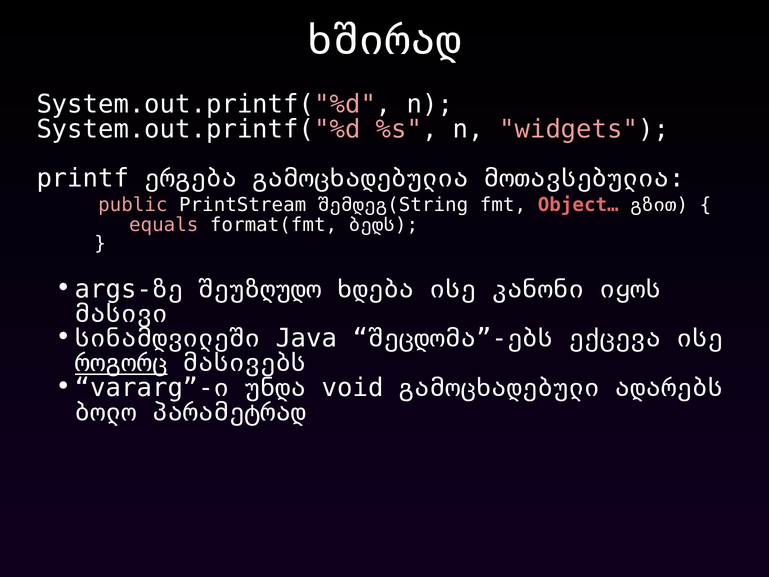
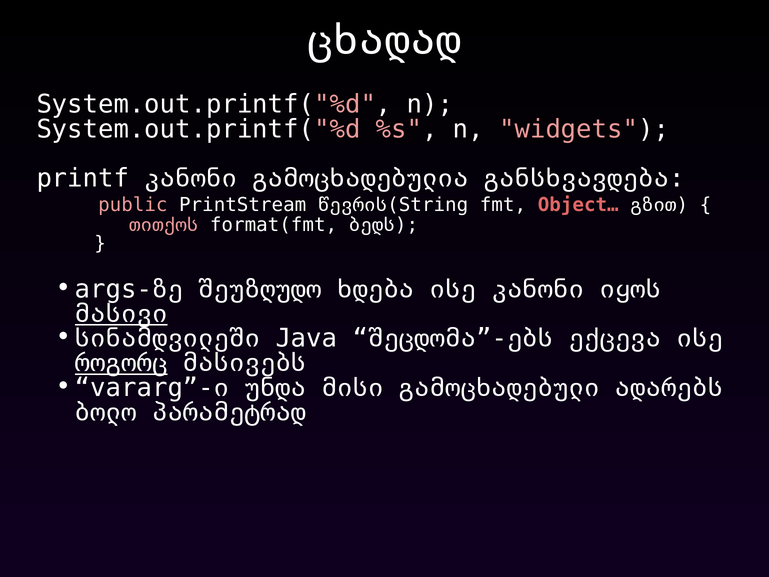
ხშირად: ხშირად -> ცხადად
printf ერგება: ერგება -> კანონი
მოთავსებულია: მოთავსებულია -> განსხვავდება
შემდეგ(String: შემდეგ(String -> წევრის(String
equals: equals -> თითქოს
მასივი underline: none -> present
void: void -> მისი
